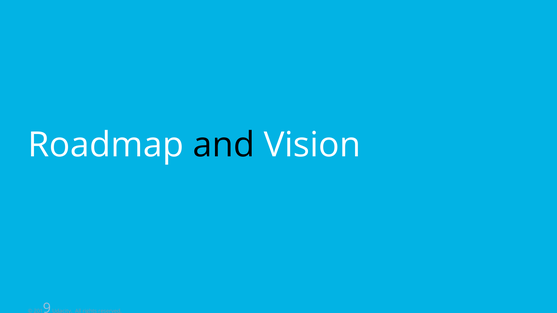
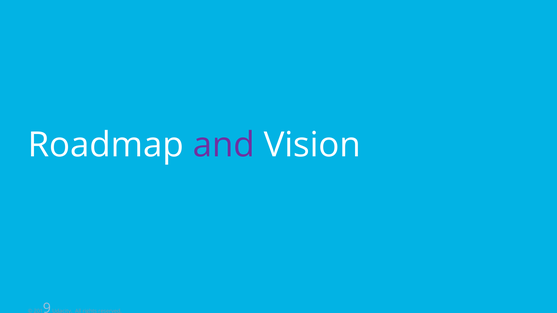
and colour: black -> purple
